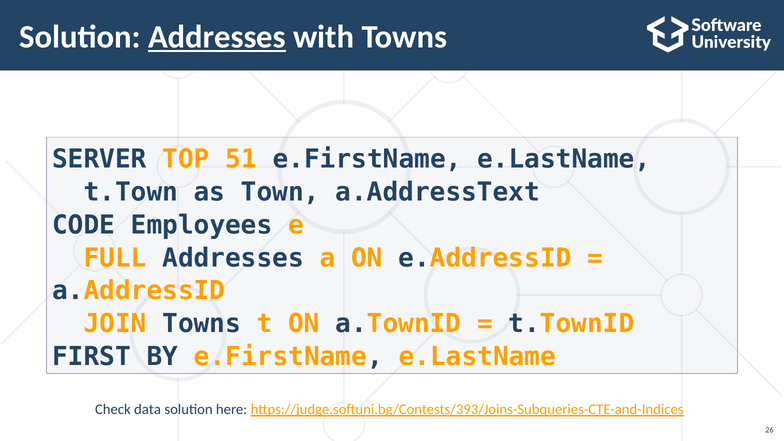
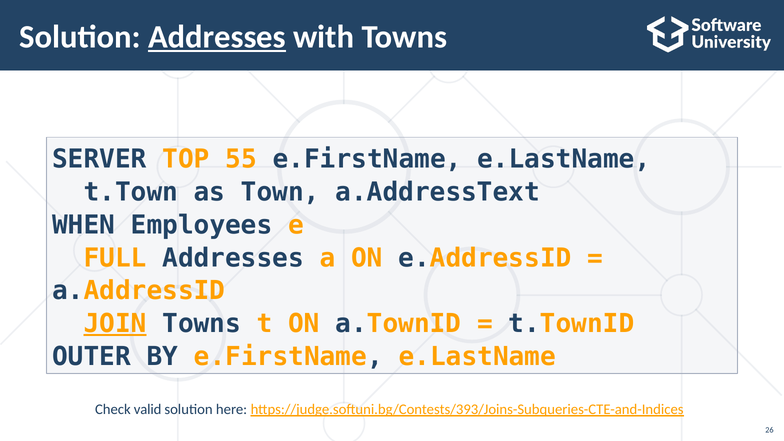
51: 51 -> 55
CODE: CODE -> WHEN
JOIN underline: none -> present
FIRST: FIRST -> OUTER
data: data -> valid
